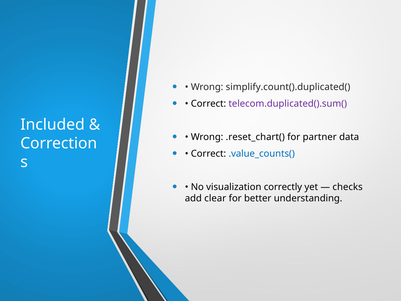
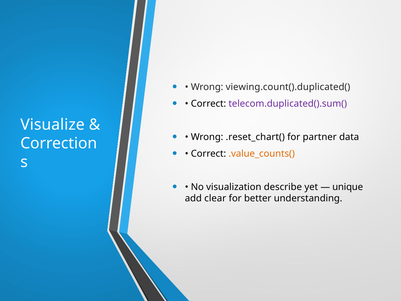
simplify.count().duplicated(: simplify.count().duplicated( -> viewing.count().duplicated(
Included: Included -> Visualize
.value_counts( colour: blue -> orange
correctly: correctly -> describe
checks: checks -> unique
